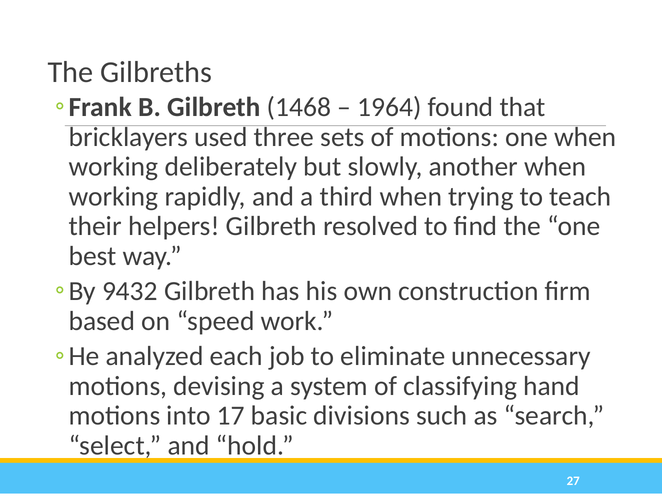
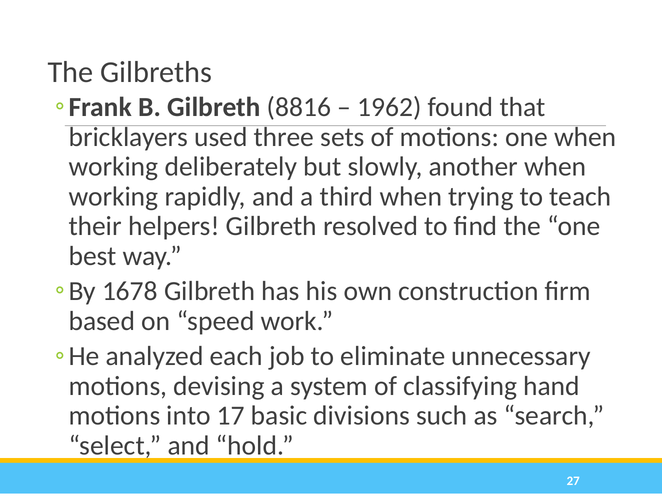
1468: 1468 -> 8816
1964: 1964 -> 1962
9432: 9432 -> 1678
